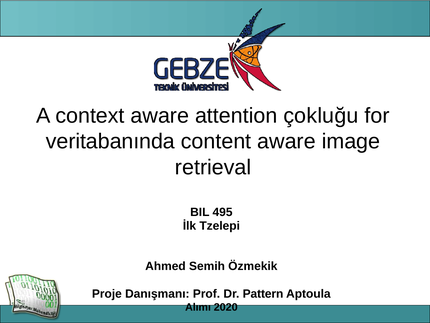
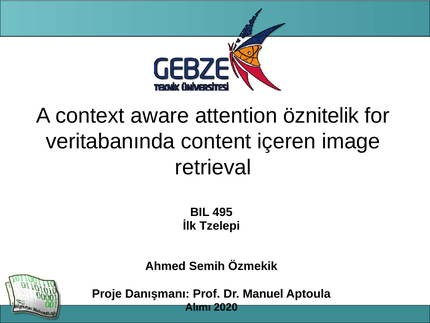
çokluğu: çokluğu -> öznitelik
content aware: aware -> içeren
Pattern: Pattern -> Manuel
